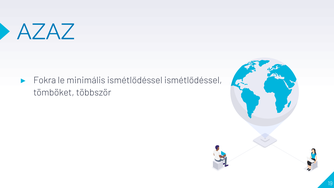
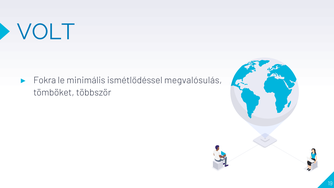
AZAZ: AZAZ -> VOLT
ismétlődéssel ismétlődéssel: ismétlődéssel -> megvalósulás
